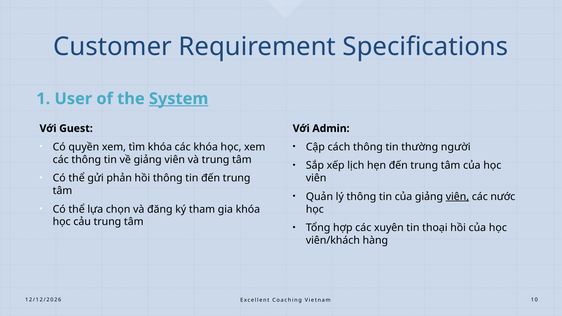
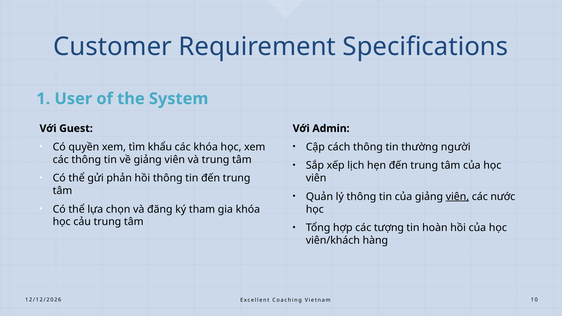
System underline: present -> none
tìm khóa: khóa -> khẩu
xuyên: xuyên -> tượng
thoại: thoại -> hoàn
